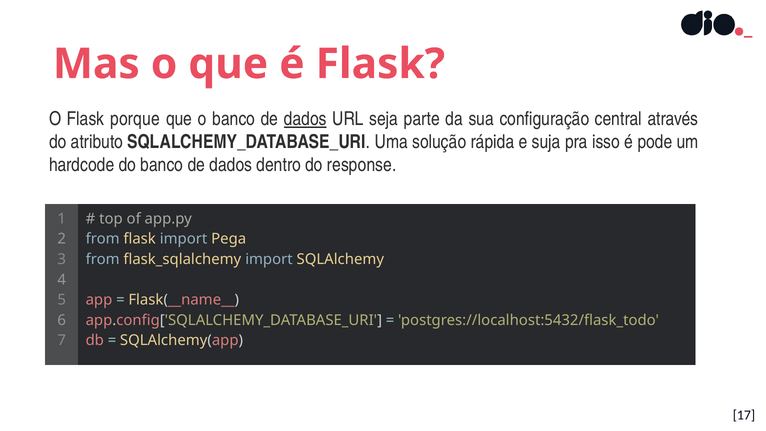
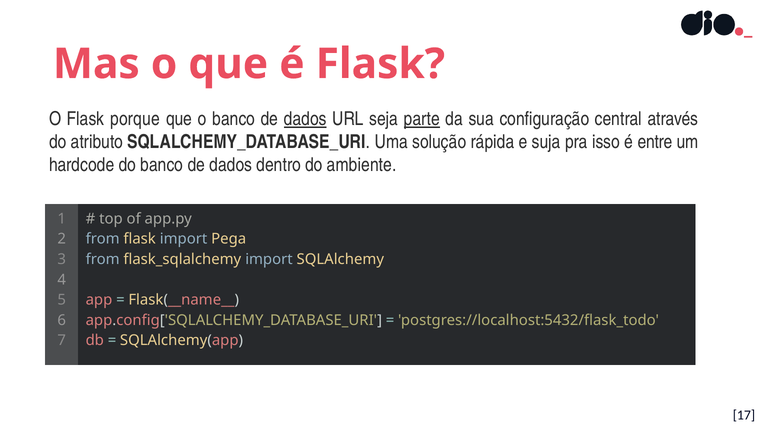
parte underline: none -> present
pode: pode -> entre
response: response -> ambiente
